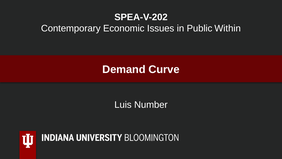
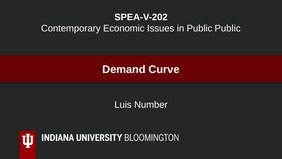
Public Within: Within -> Public
